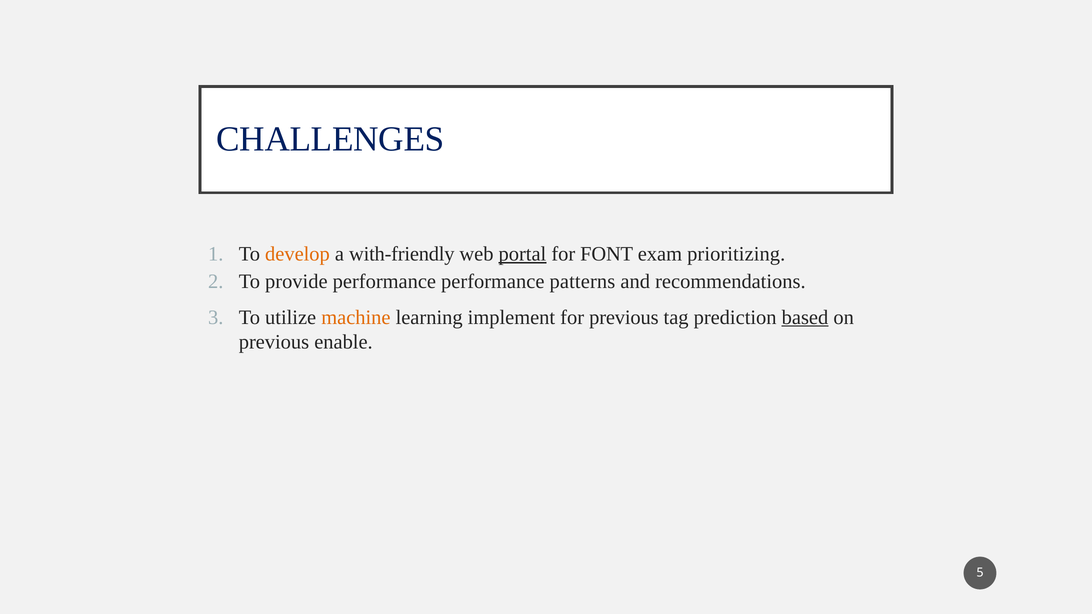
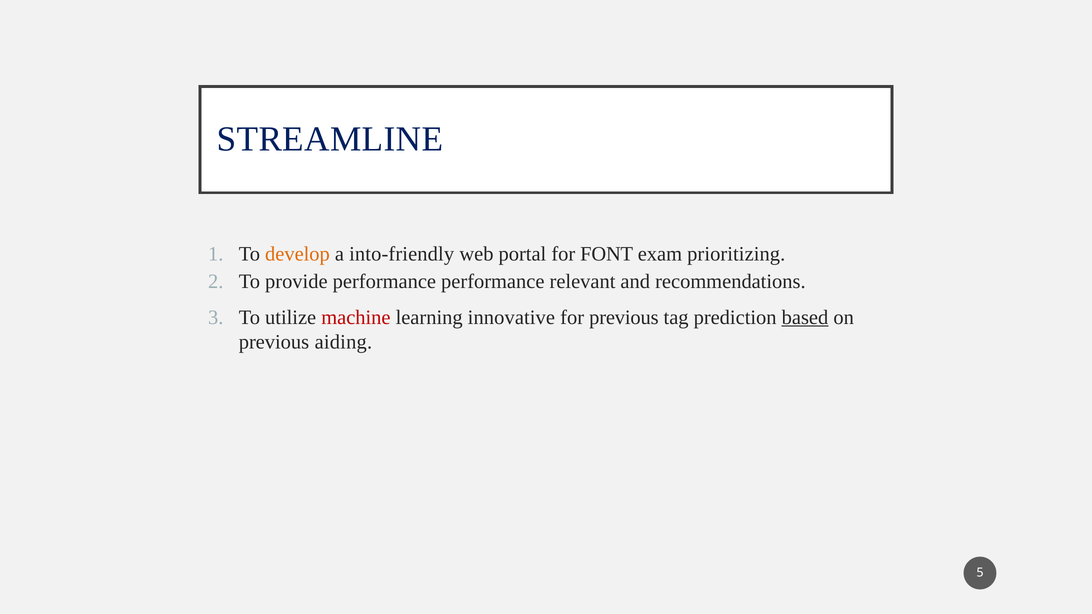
CHALLENGES: CHALLENGES -> STREAMLINE
with-friendly: with-friendly -> into-friendly
portal underline: present -> none
patterns: patterns -> relevant
machine colour: orange -> red
implement: implement -> innovative
enable: enable -> aiding
